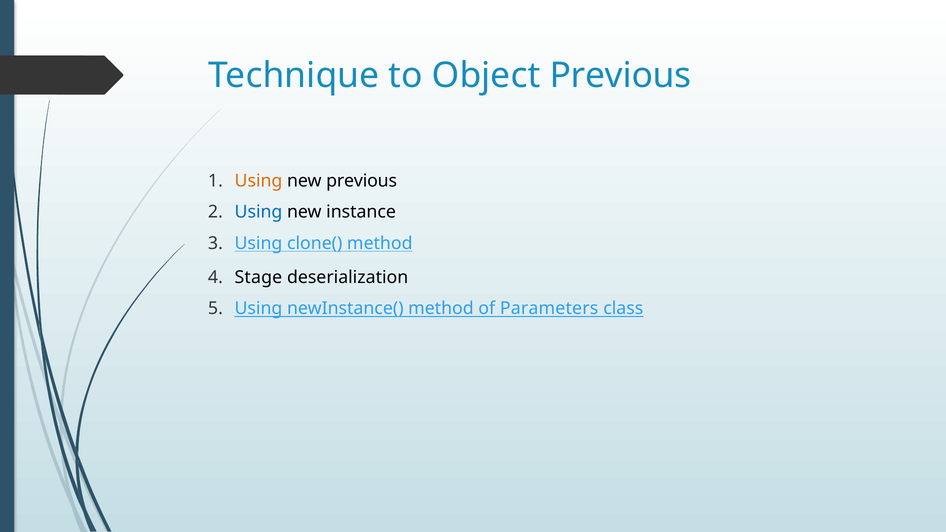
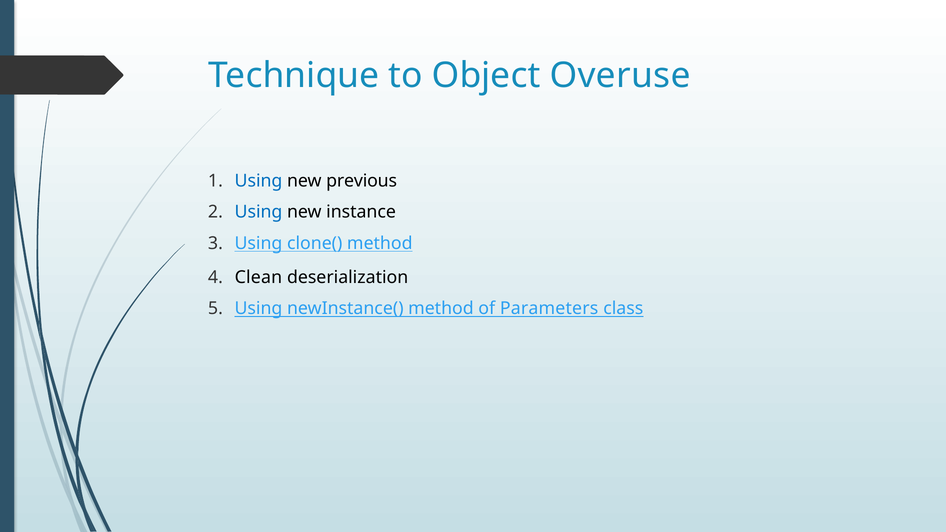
Object Previous: Previous -> Overuse
Using at (259, 181) colour: orange -> blue
Stage: Stage -> Clean
